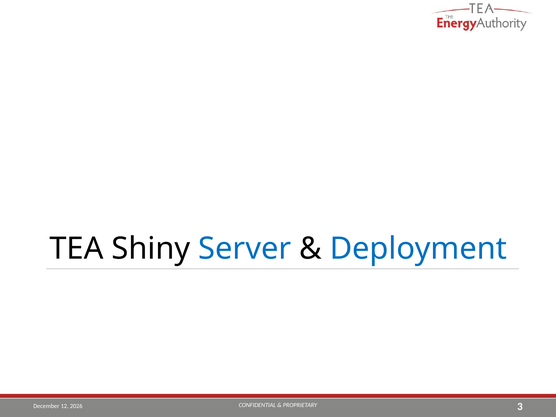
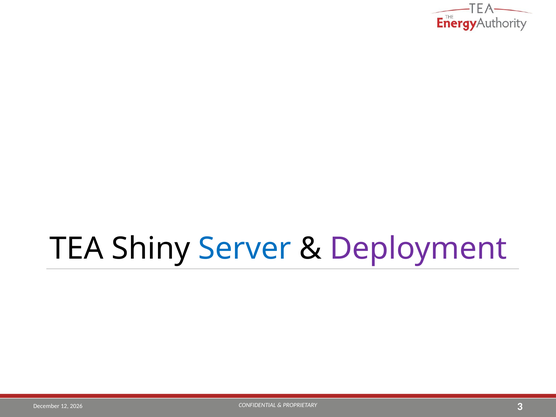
Deployment colour: blue -> purple
